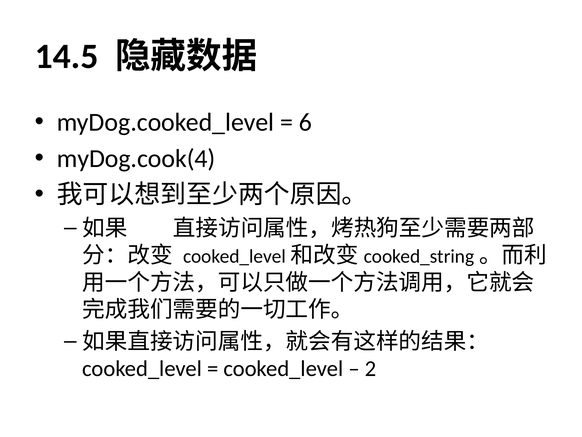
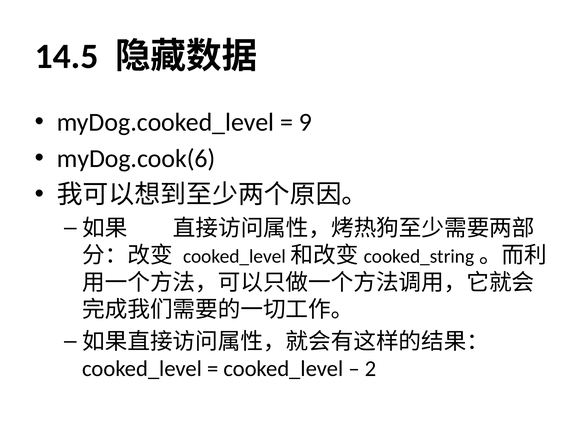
6: 6 -> 9
myDog.cook(4: myDog.cook(4 -> myDog.cook(6
